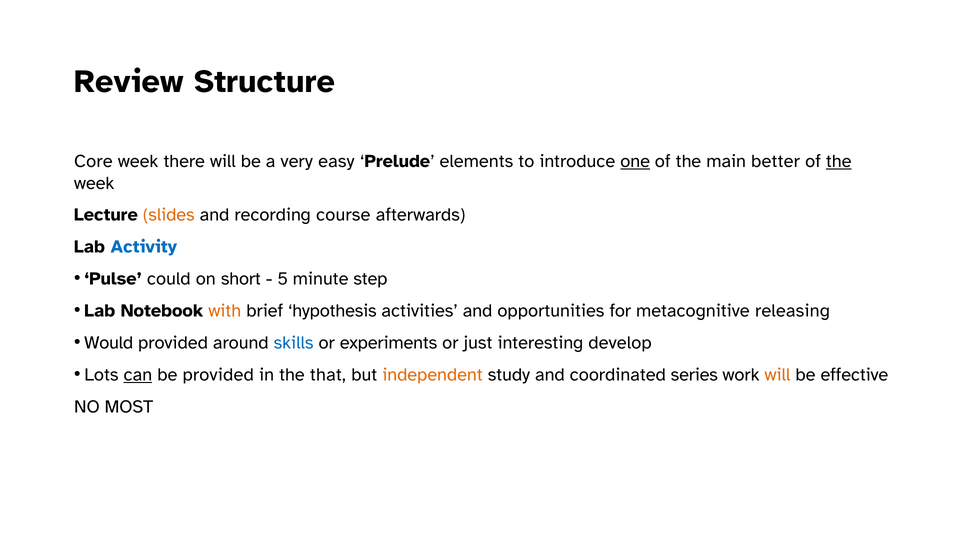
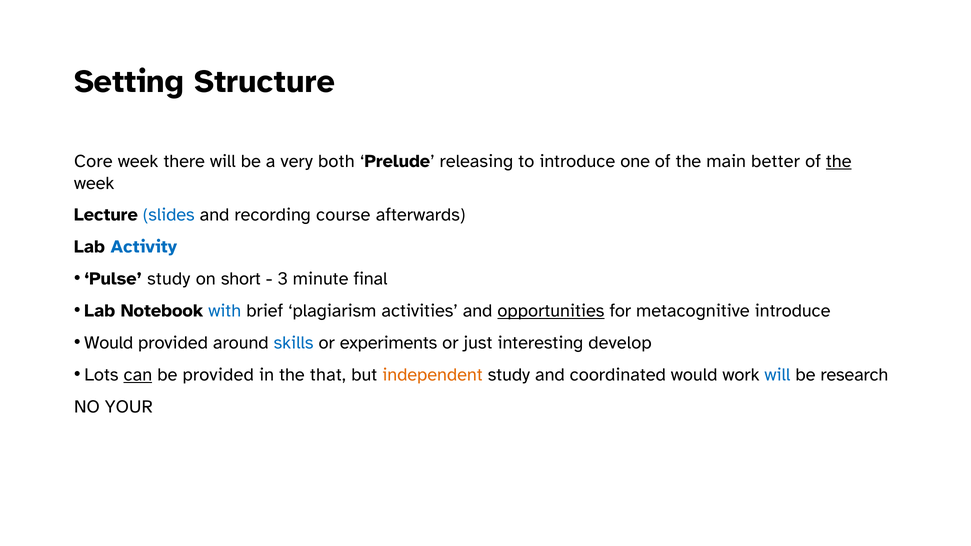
Review: Review -> Setting
easy: easy -> both
elements: elements -> releasing
one underline: present -> none
slides colour: orange -> blue
Pulse could: could -> study
5: 5 -> 3
step: step -> final
with colour: orange -> blue
hypothesis: hypothesis -> plagiarism
opportunities underline: none -> present
metacognitive releasing: releasing -> introduce
coordinated series: series -> would
will at (777, 375) colour: orange -> blue
effective: effective -> research
MOST: MOST -> YOUR
